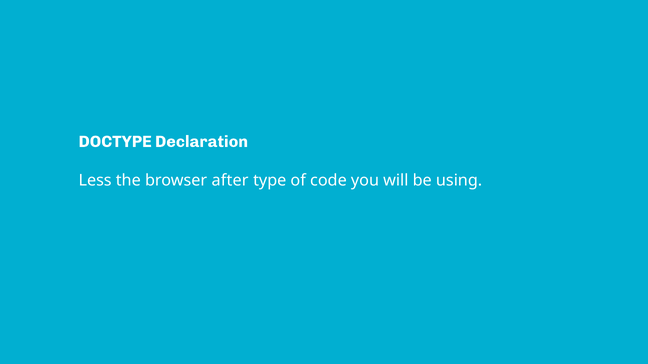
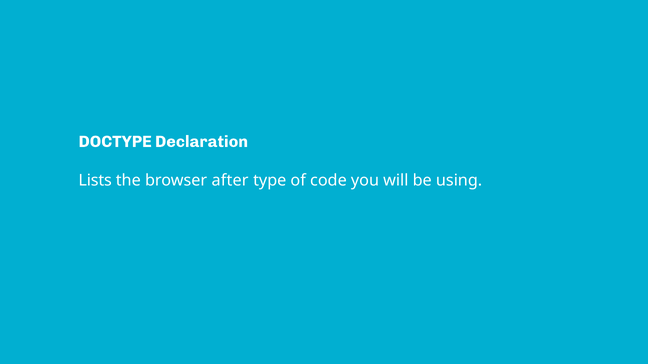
Less: Less -> Lists
